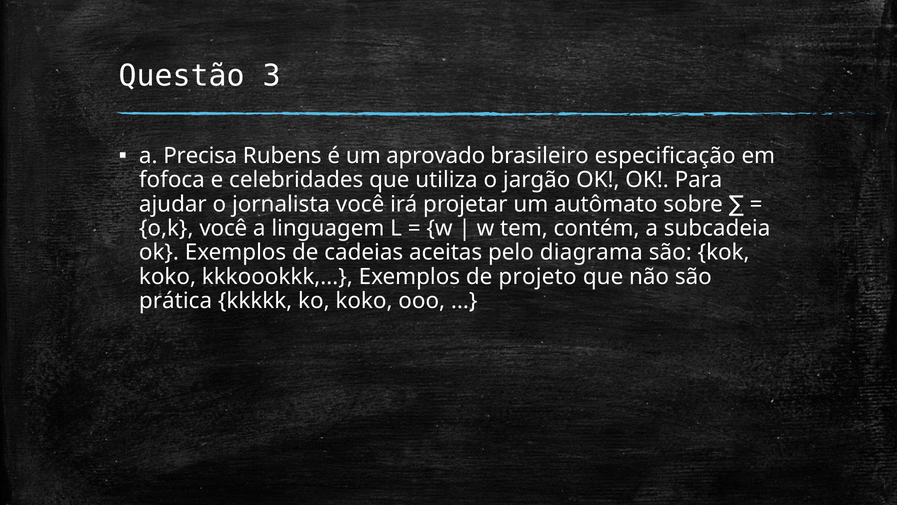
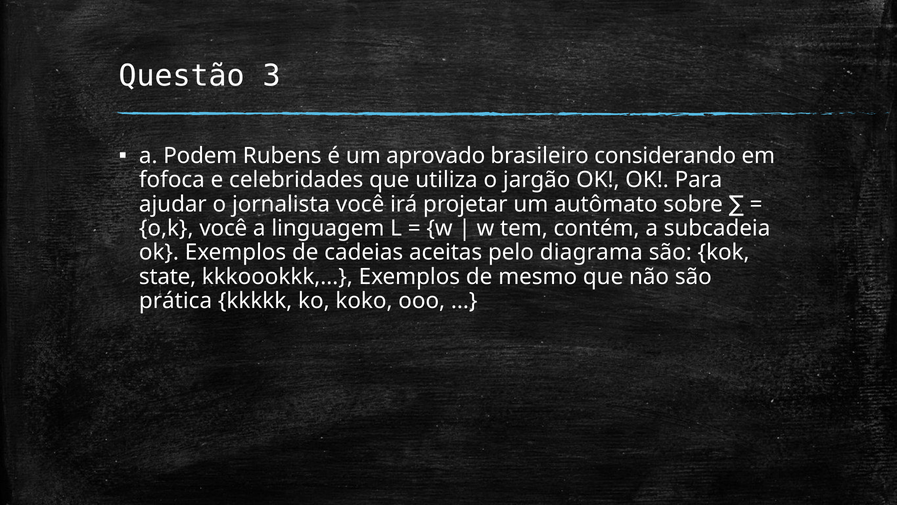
Precisa: Precisa -> Podem
especificação: especificação -> considerando
koko at (167, 277): koko -> state
projeto: projeto -> mesmo
